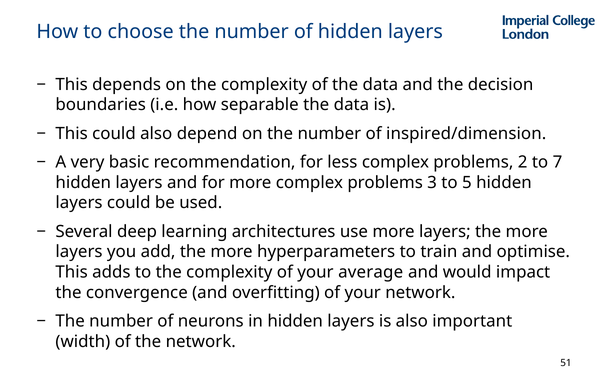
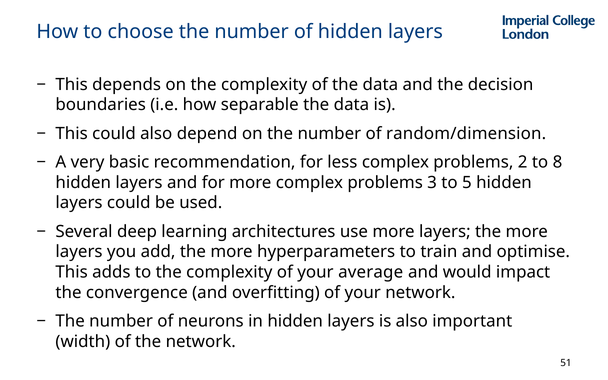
inspired/dimension: inspired/dimension -> random/dimension
7: 7 -> 8
